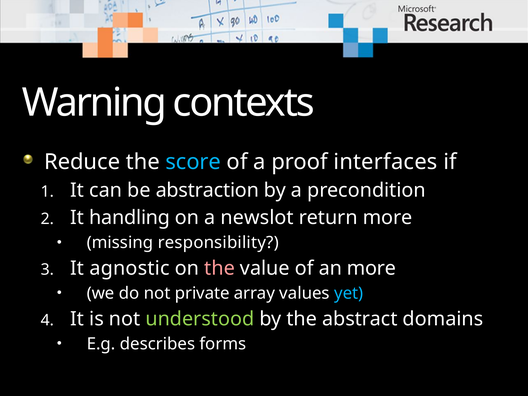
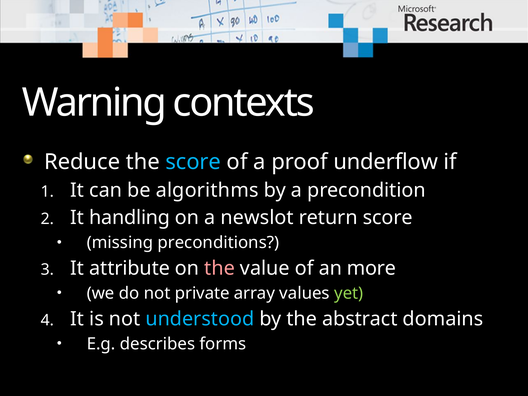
interfaces: interfaces -> underflow
abstraction: abstraction -> algorithms
return more: more -> score
responsibility: responsibility -> preconditions
agnostic: agnostic -> attribute
yet colour: light blue -> light green
understood colour: light green -> light blue
